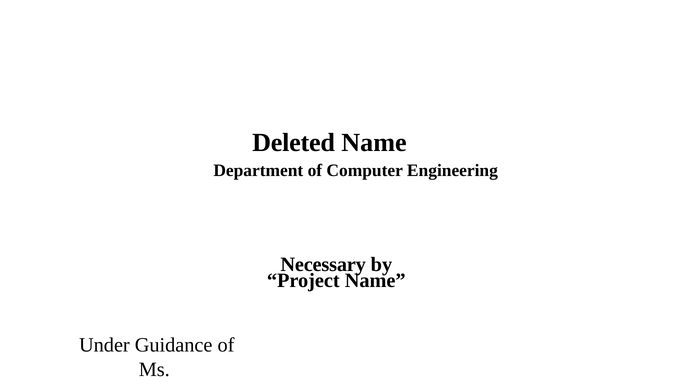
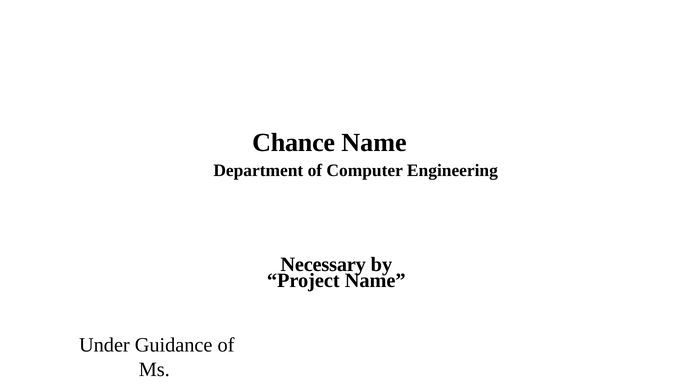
Deleted: Deleted -> Chance
